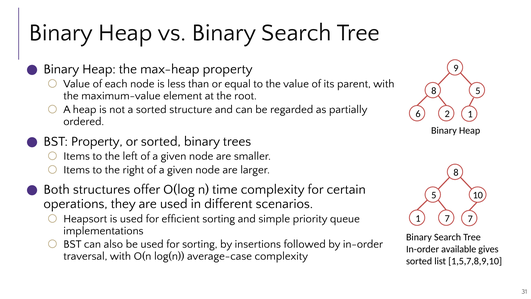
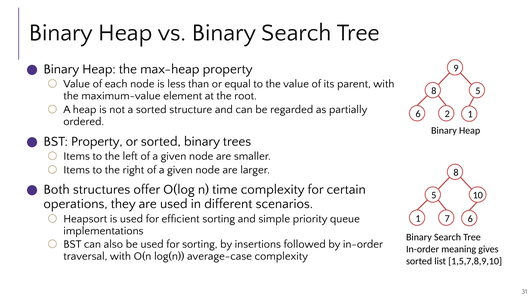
7 7: 7 -> 6
available: available -> meaning
